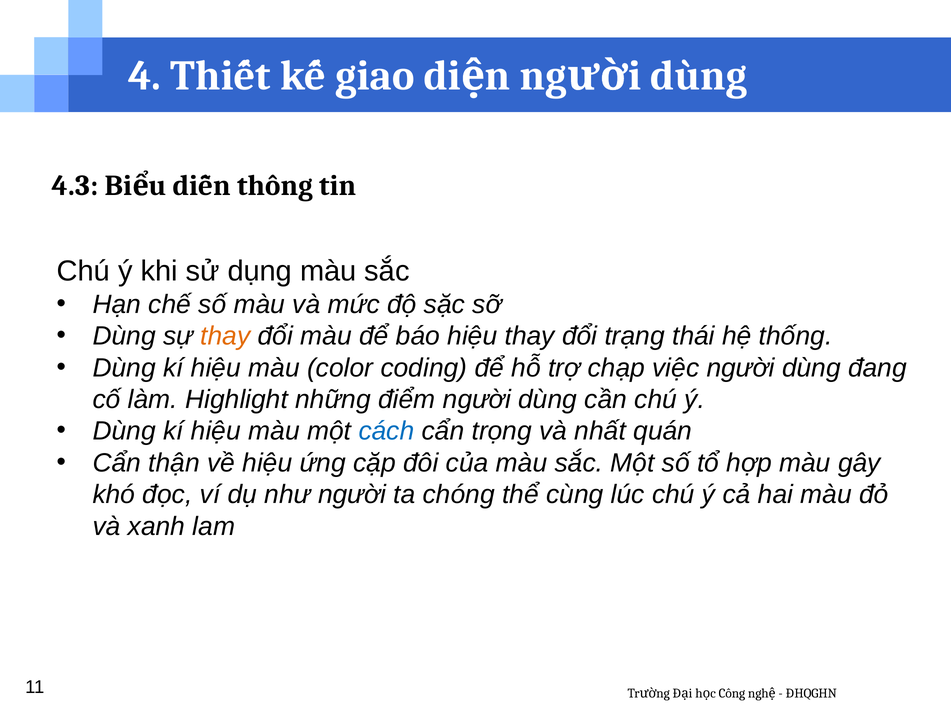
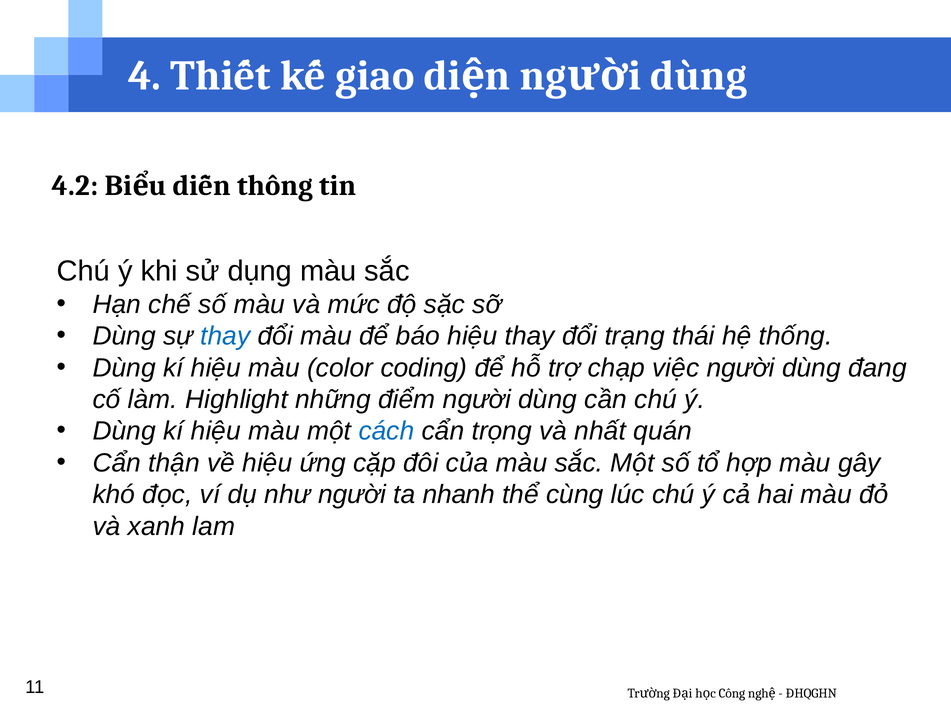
4.3: 4.3 -> 4.2
thay at (225, 336) colour: orange -> blue
chóng: chóng -> nhanh
